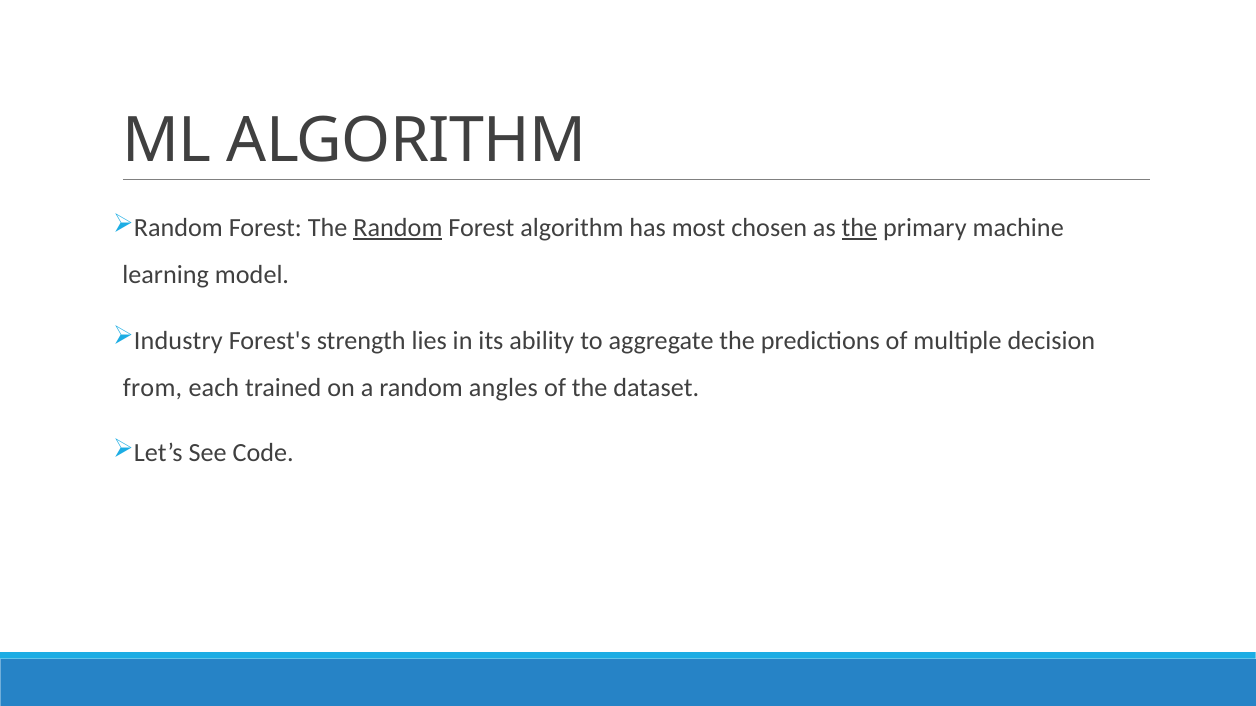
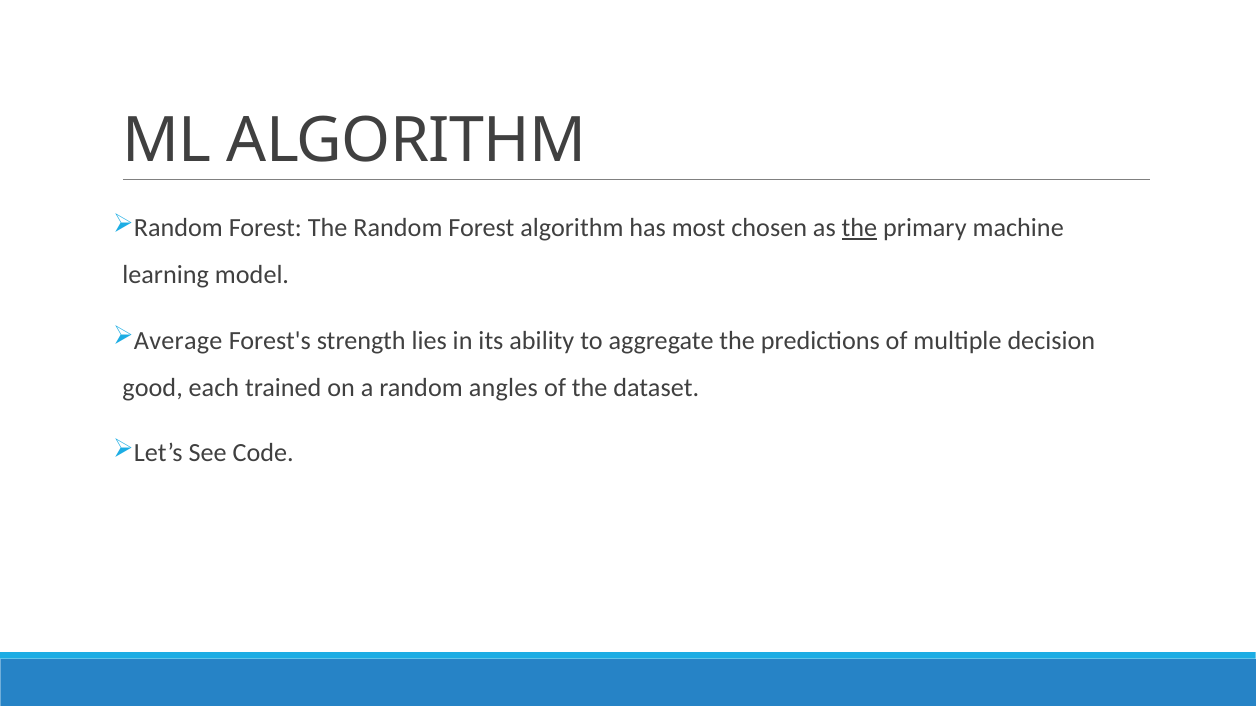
Random at (398, 228) underline: present -> none
Industry: Industry -> Average
from: from -> good
